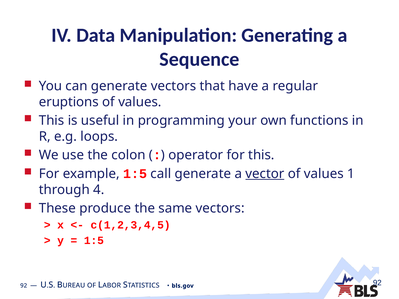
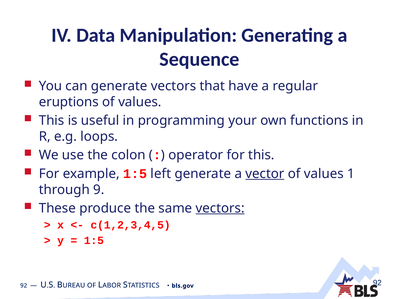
call: call -> left
4: 4 -> 9
vectors at (220, 208) underline: none -> present
